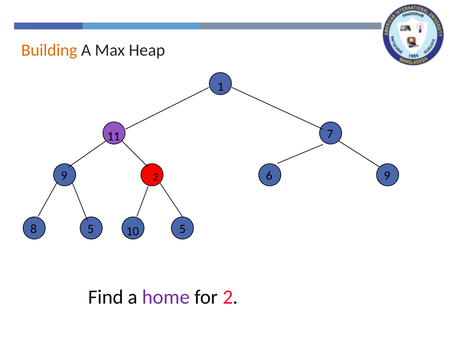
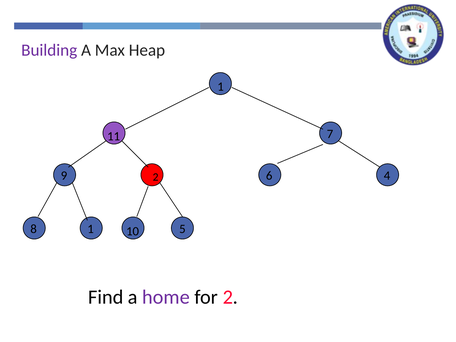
Building colour: orange -> purple
6 9: 9 -> 4
8 5: 5 -> 1
